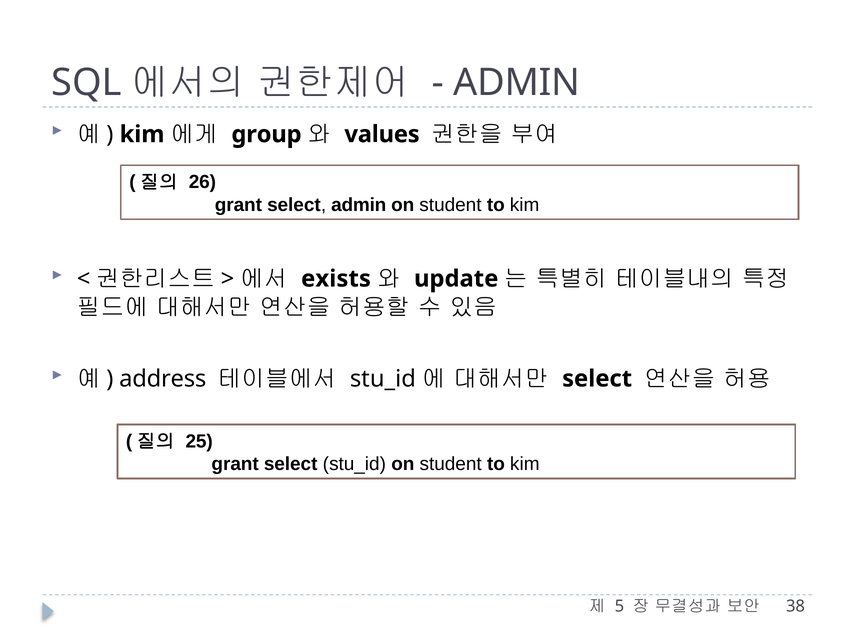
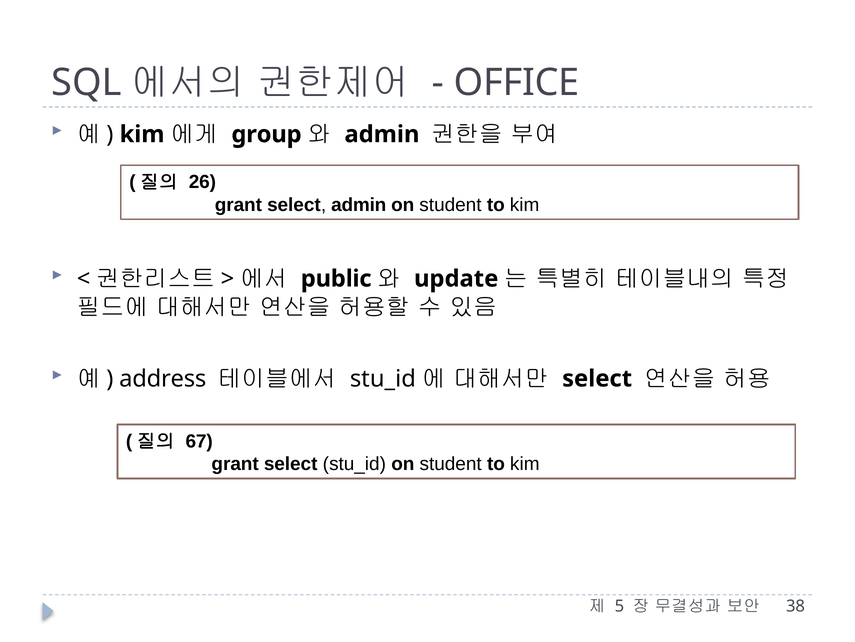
ADMIN at (517, 82): ADMIN -> OFFICE
values at (382, 134): values -> admin
exists: exists -> public
25: 25 -> 67
